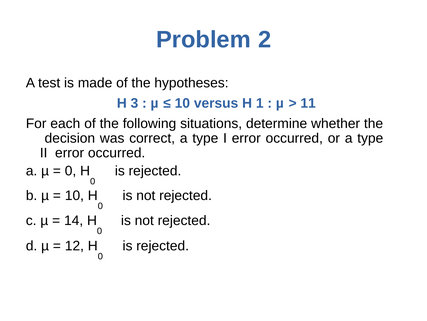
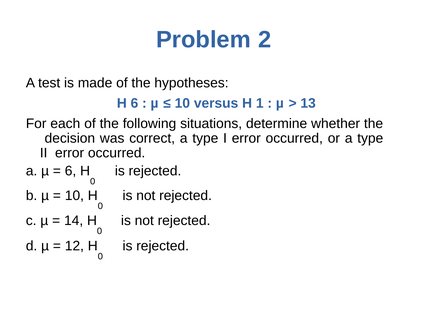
H 3: 3 -> 6
11: 11 -> 13
0 at (71, 170): 0 -> 6
